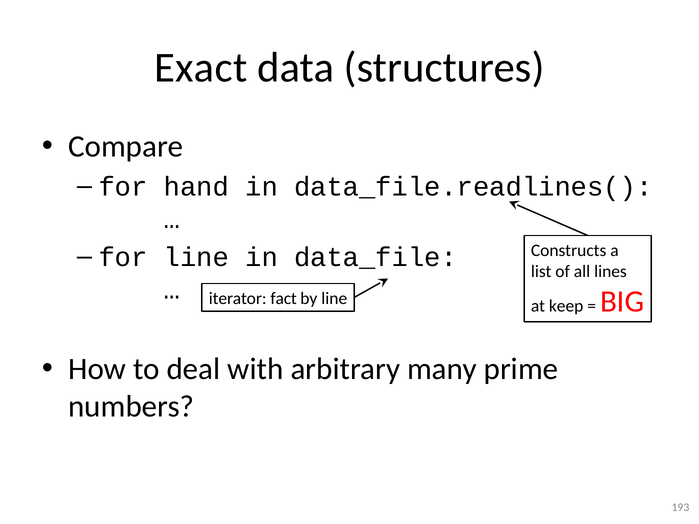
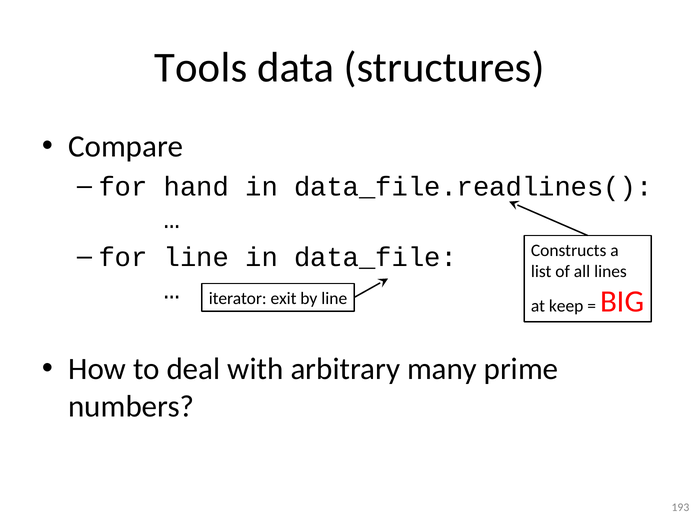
Exact: Exact -> Tools
fact: fact -> exit
